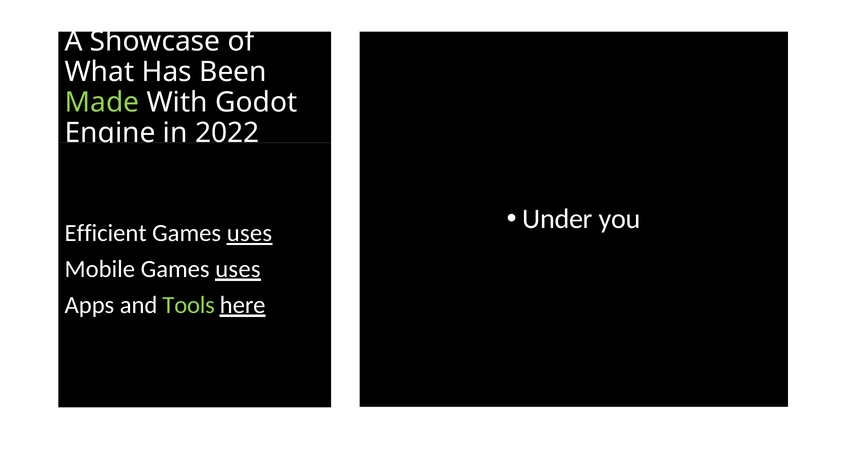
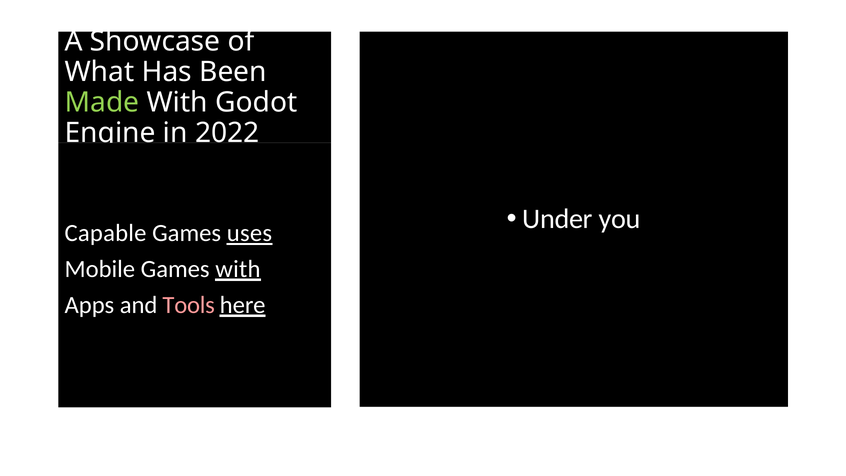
Efficient: Efficient -> Capable
Mobile Games uses: uses -> with
Tools colour: light green -> pink
